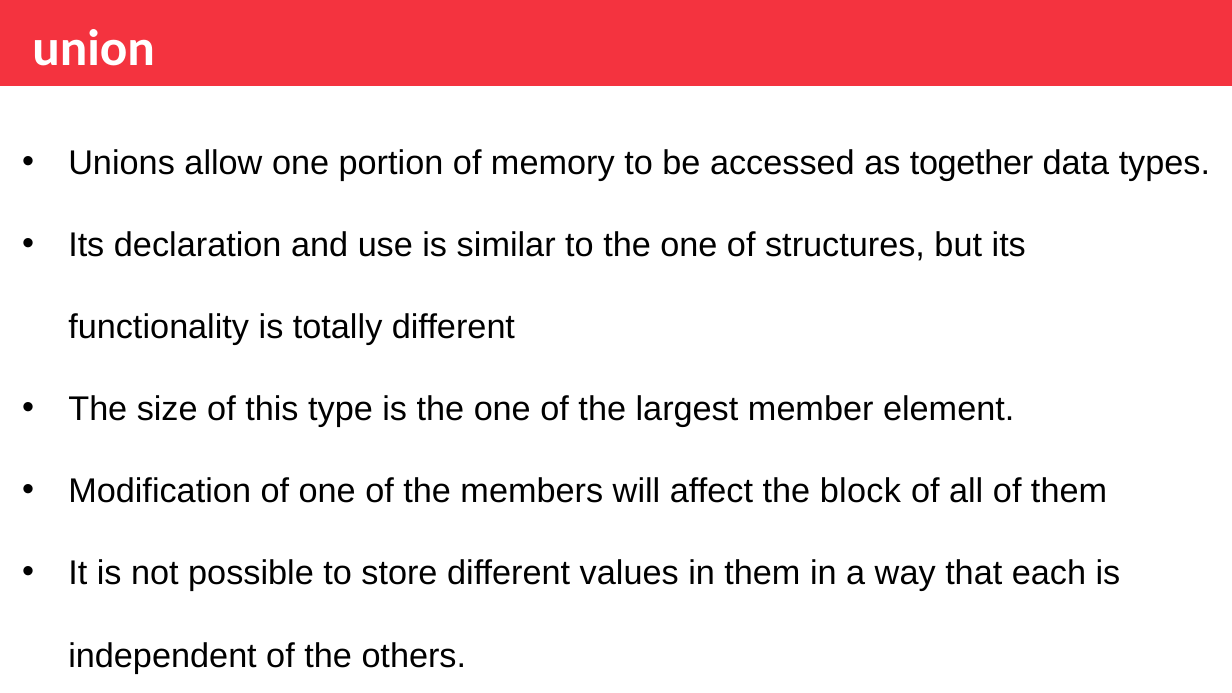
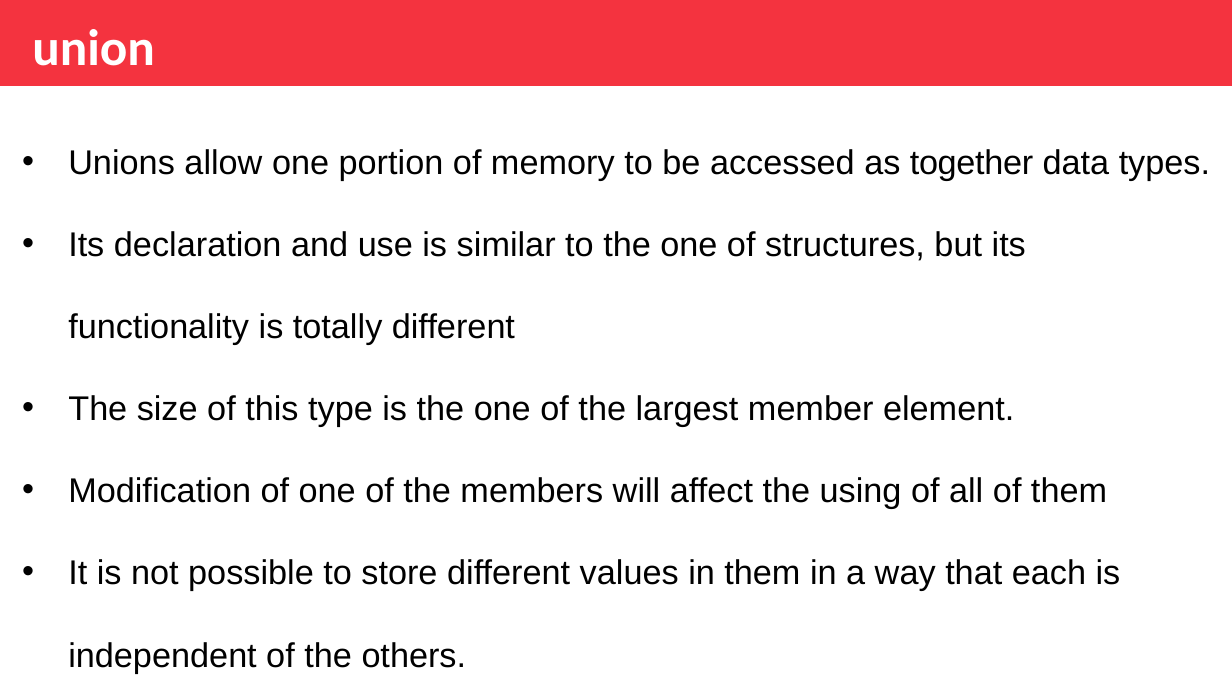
block: block -> using
